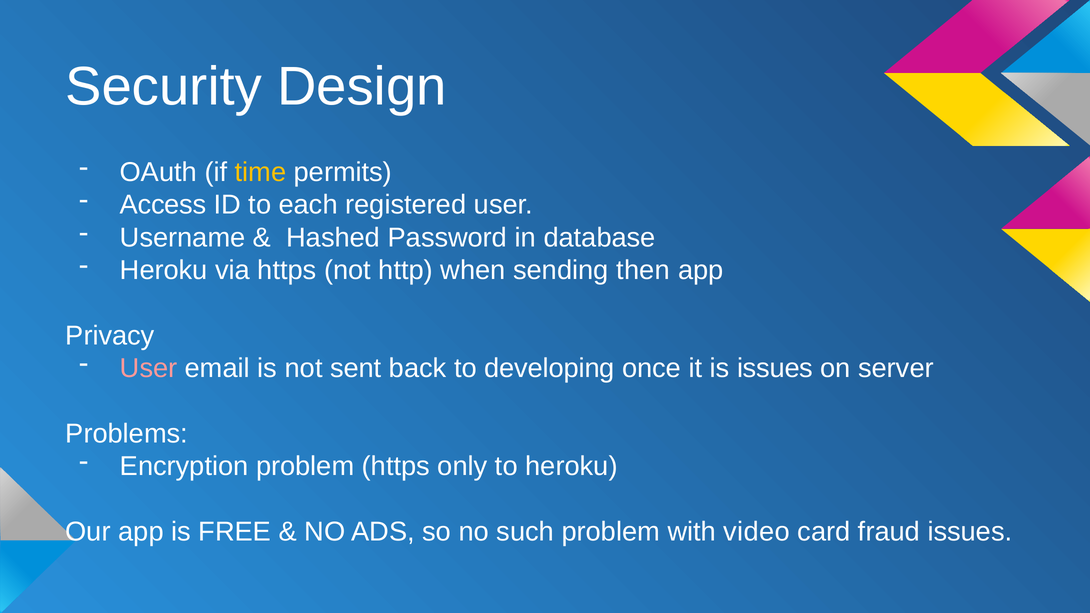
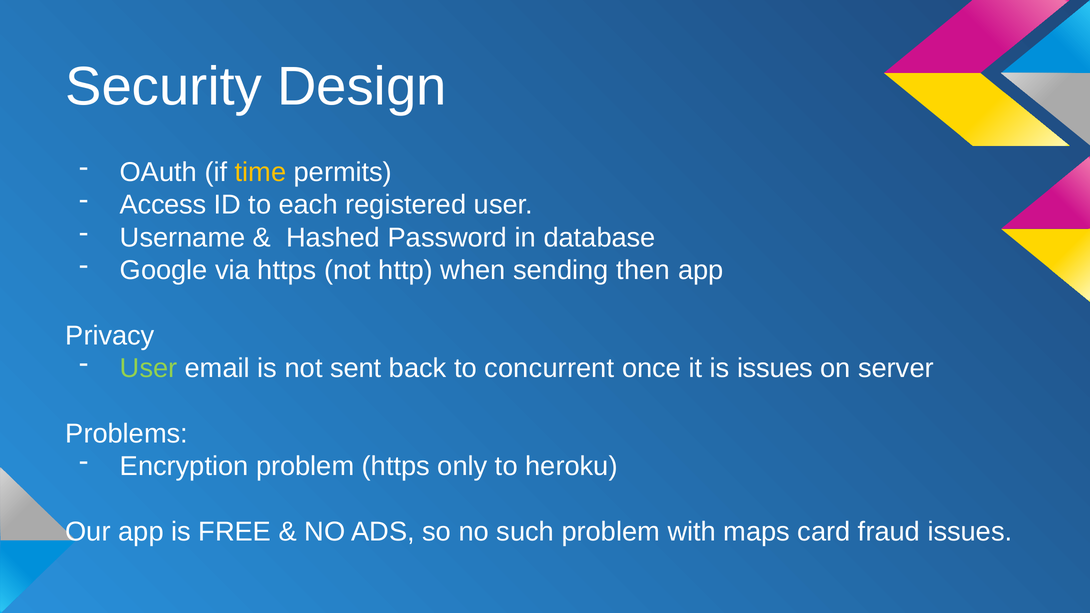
Heroku at (164, 270): Heroku -> Google
User at (149, 368) colour: pink -> light green
developing: developing -> concurrent
video: video -> maps
